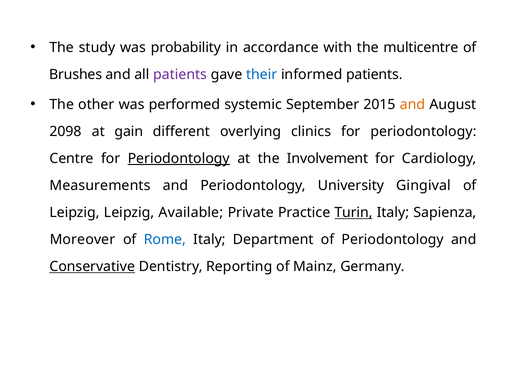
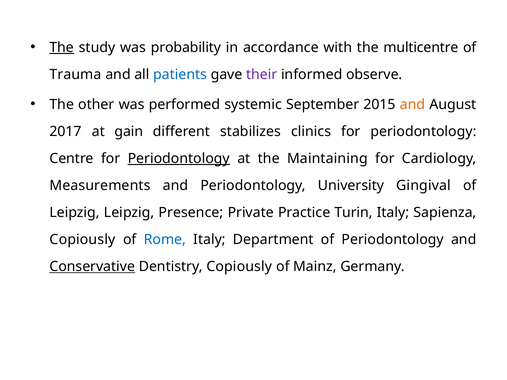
The at (62, 47) underline: none -> present
Brushes: Brushes -> Trauma
patients at (180, 75) colour: purple -> blue
their colour: blue -> purple
informed patients: patients -> observe
2098: 2098 -> 2017
overlying: overlying -> stabilizes
Involvement: Involvement -> Maintaining
Available: Available -> Presence
Turin underline: present -> none
Moreover at (82, 240): Moreover -> Copiously
Dentistry Reporting: Reporting -> Copiously
